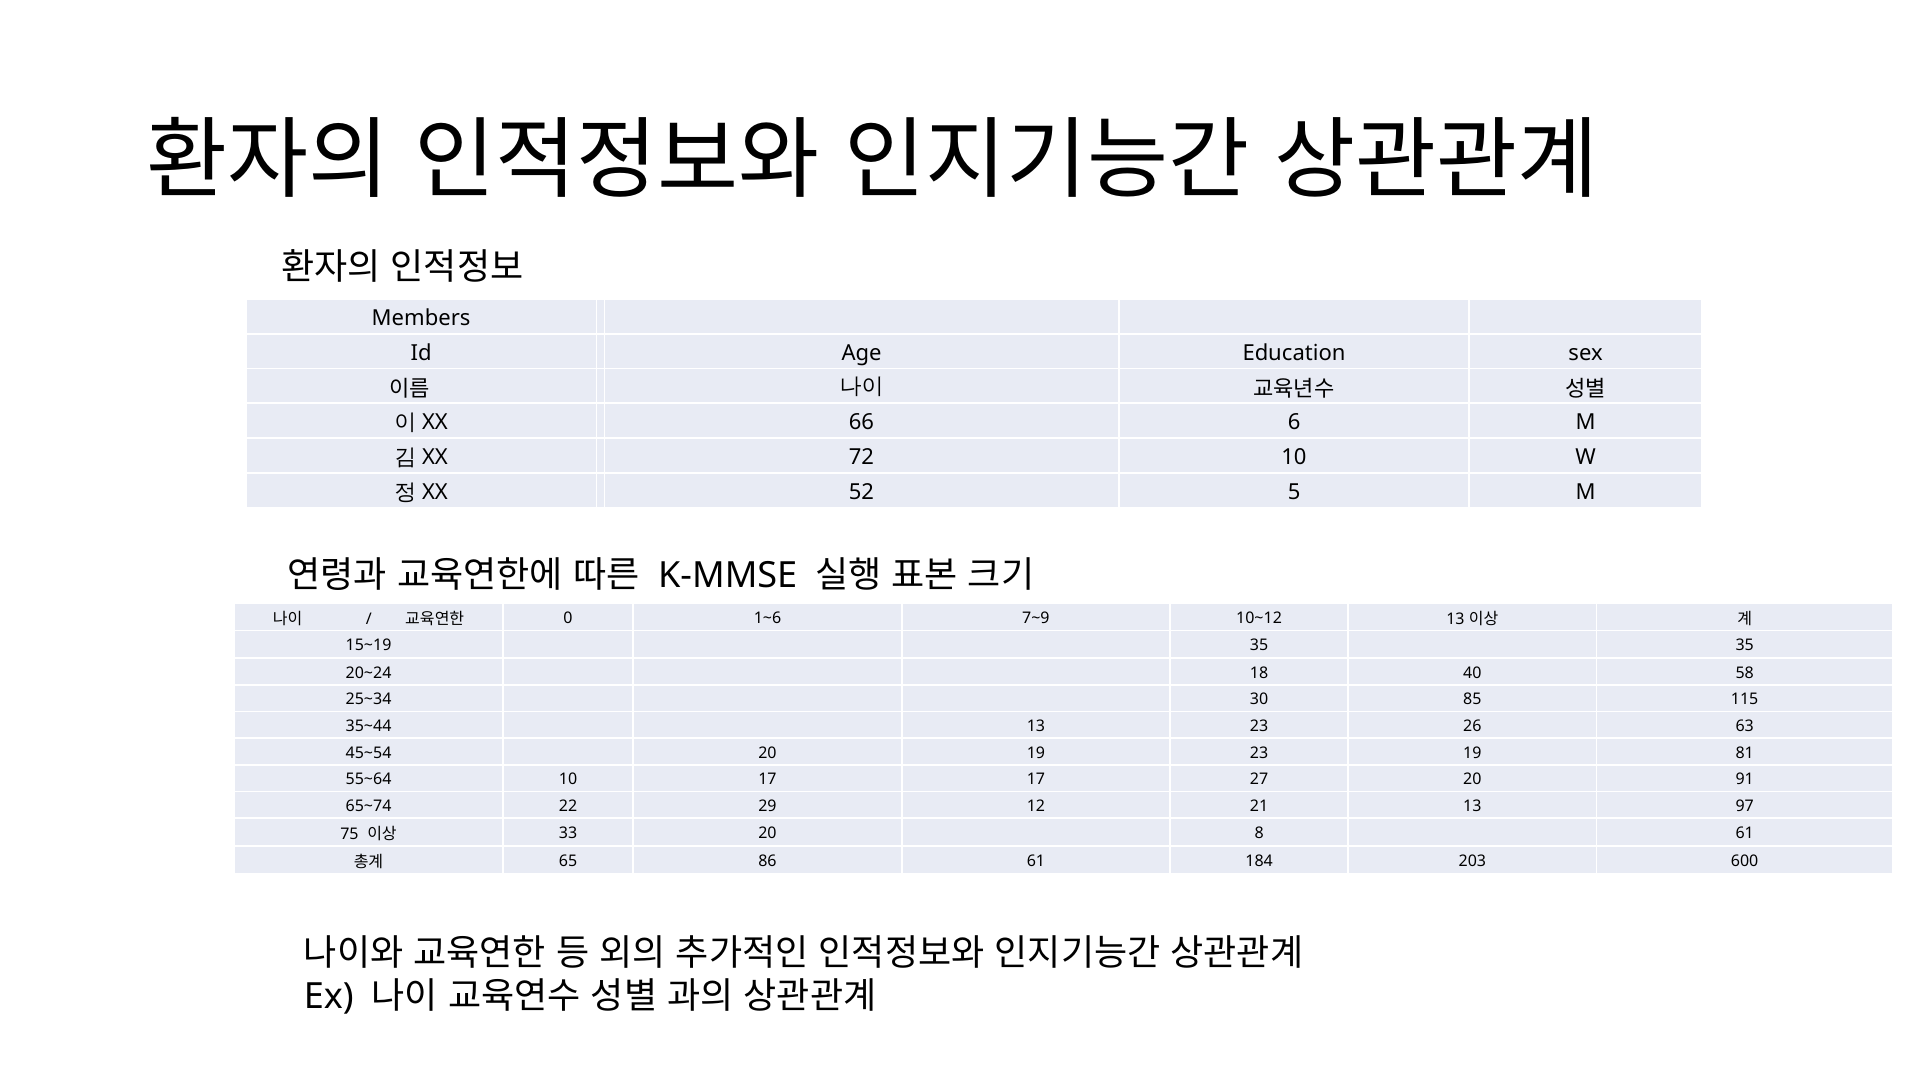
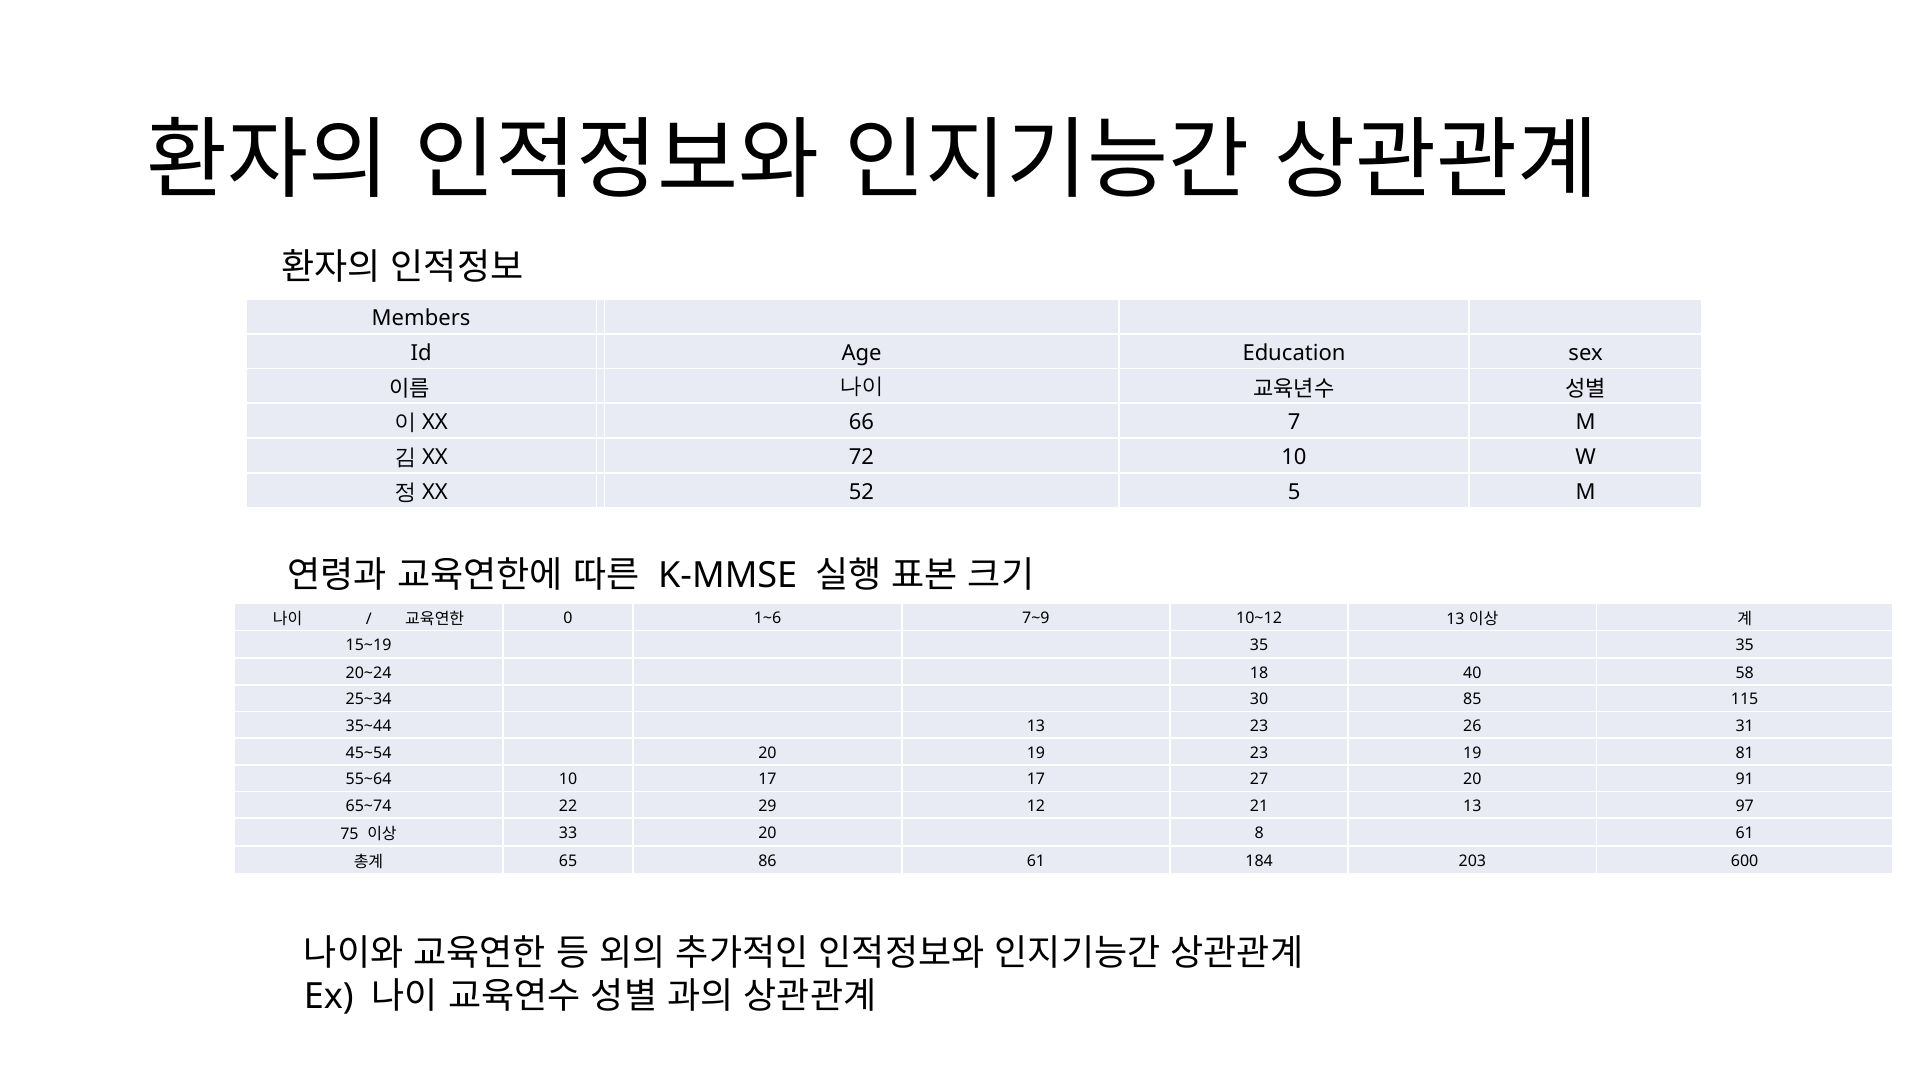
6: 6 -> 7
63: 63 -> 31
